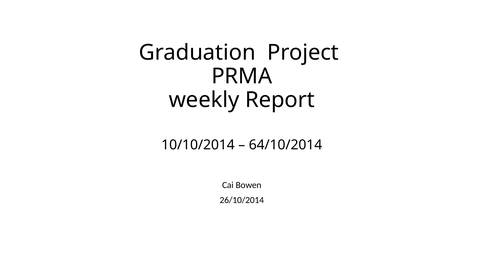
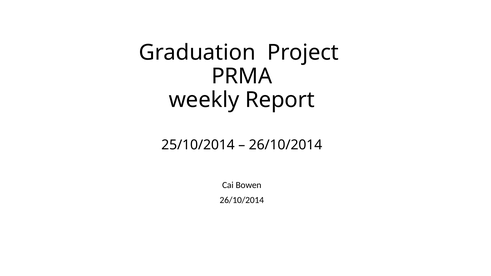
10/10/2014: 10/10/2014 -> 25/10/2014
64/10/2014 at (285, 145): 64/10/2014 -> 26/10/2014
